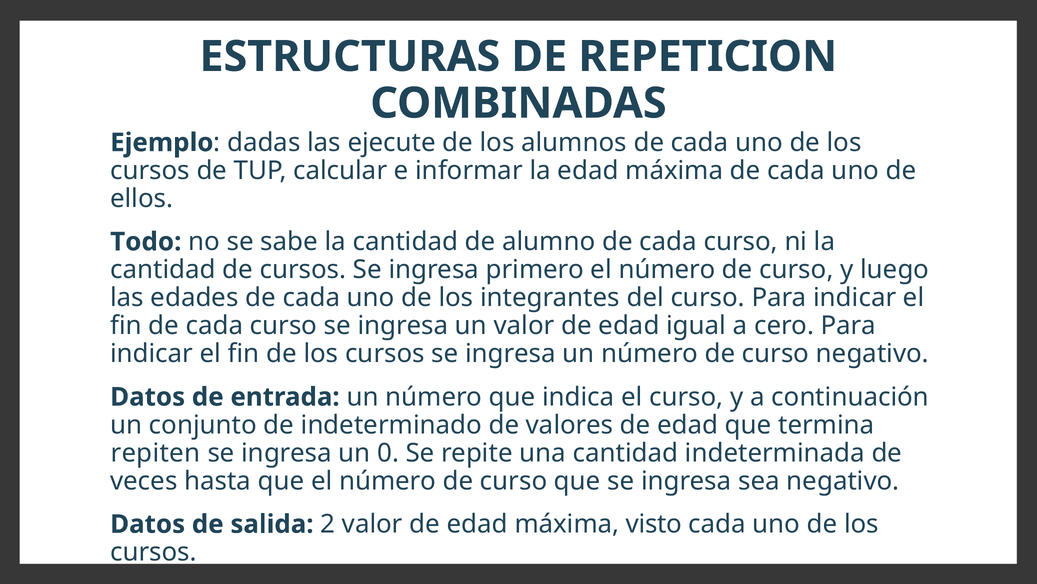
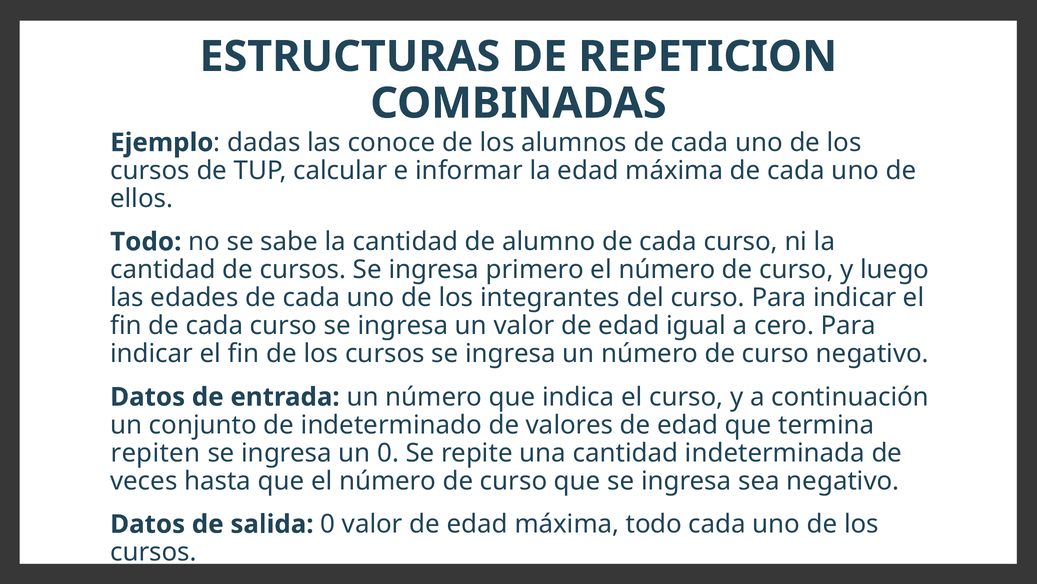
ejecute: ejecute -> conoce
salida 2: 2 -> 0
máxima visto: visto -> todo
